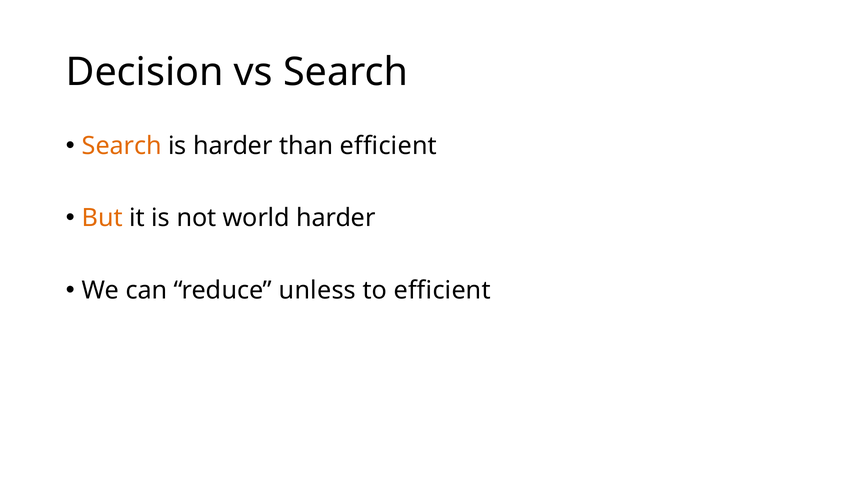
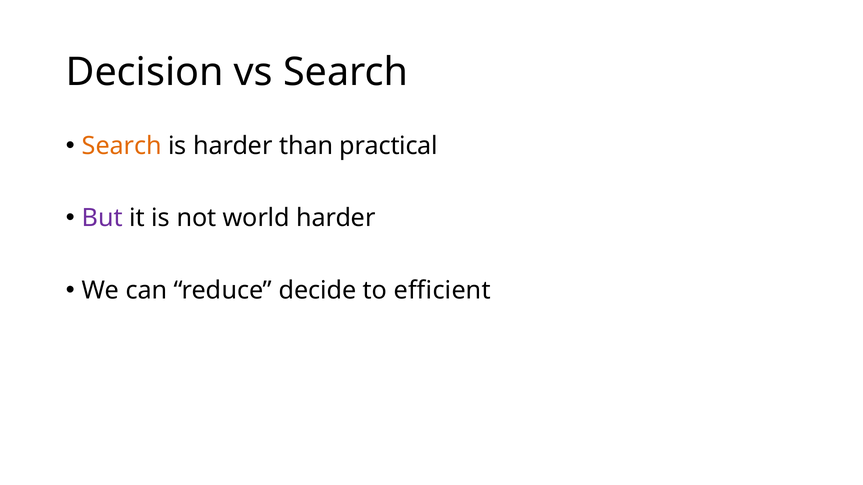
than efficient: efficient -> practical
But colour: orange -> purple
unless: unless -> decide
